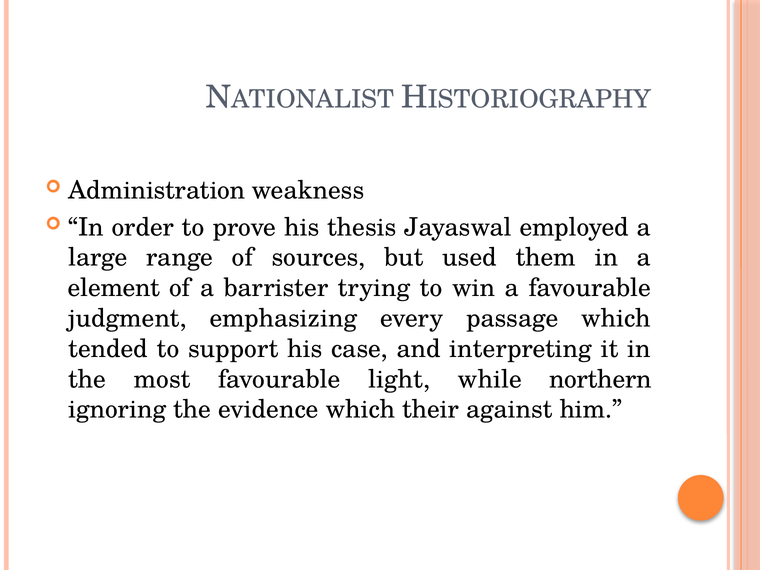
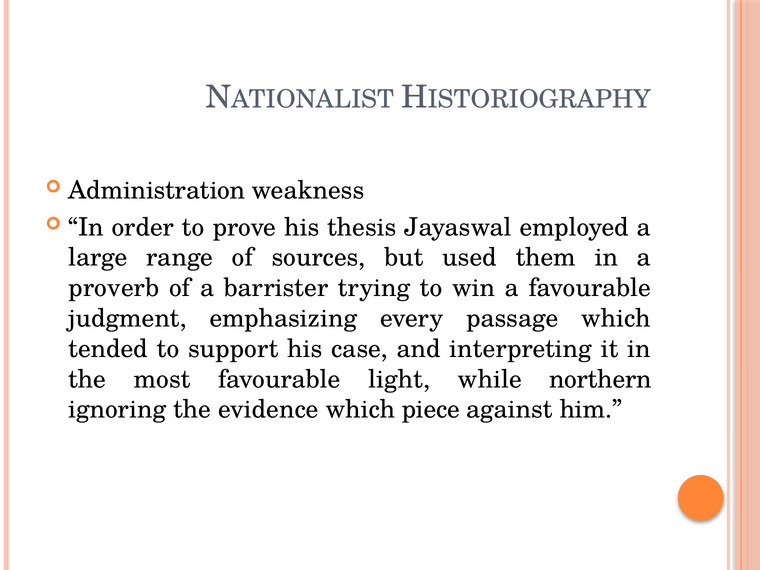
element: element -> proverb
their: their -> piece
